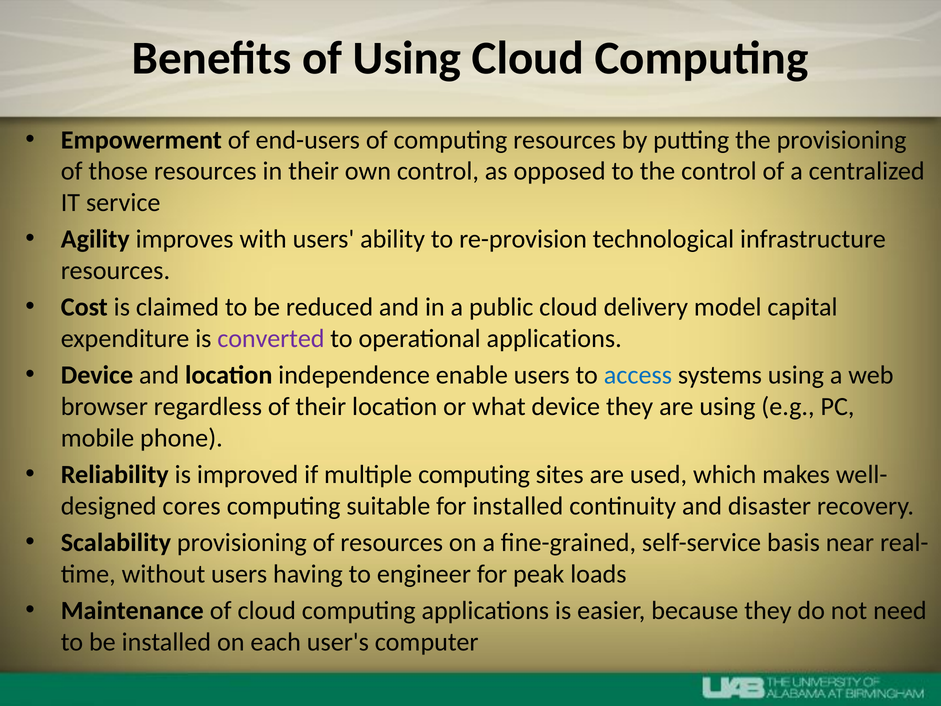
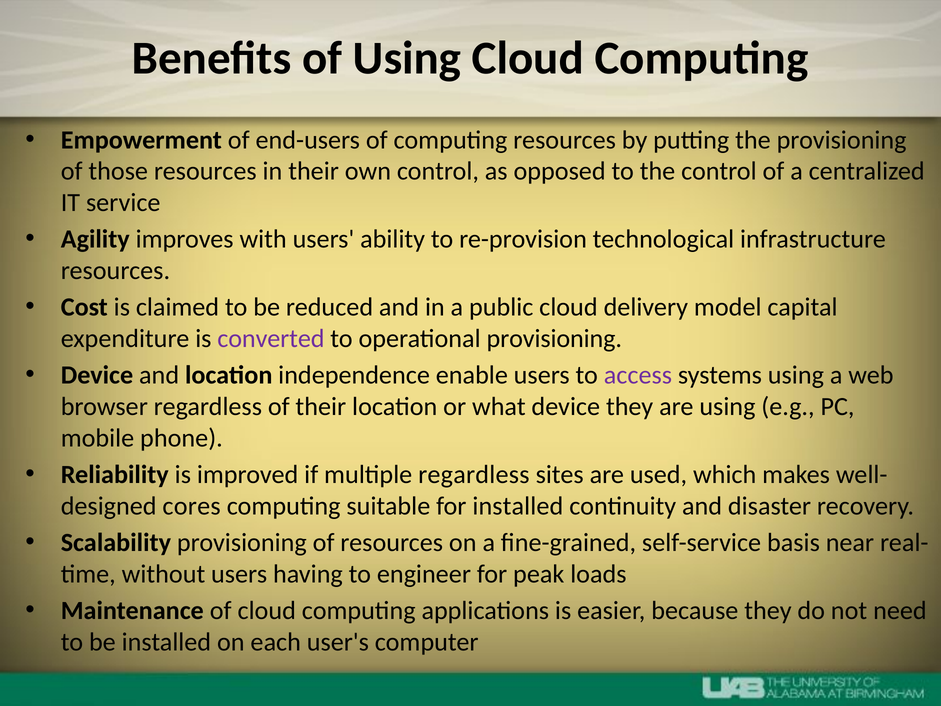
operational applications: applications -> provisioning
access colour: blue -> purple
multiple computing: computing -> regardless
